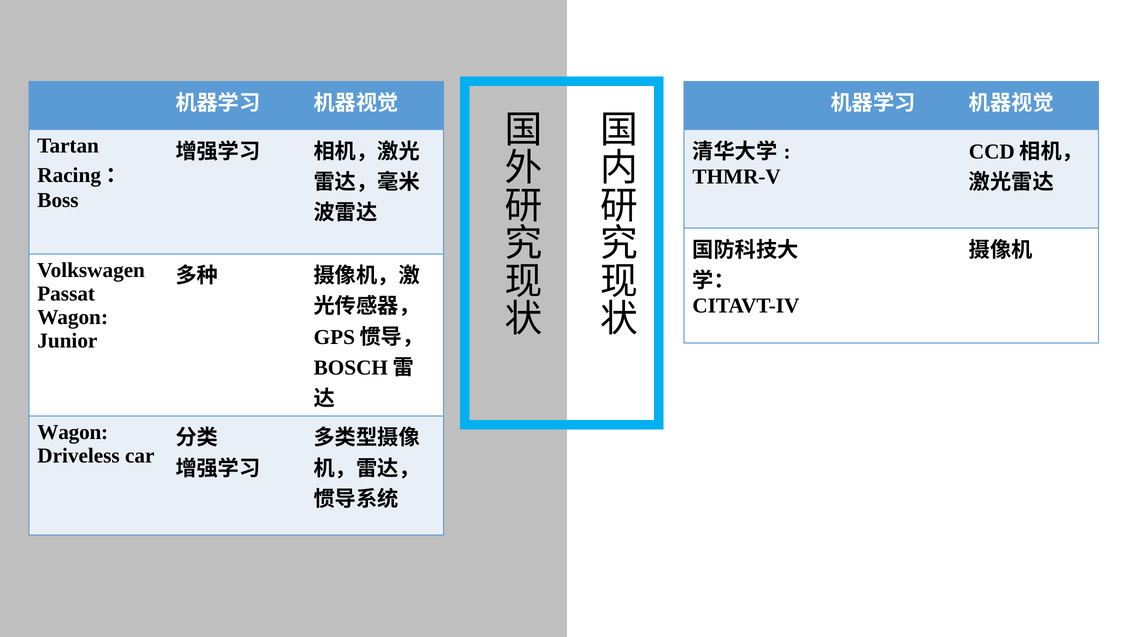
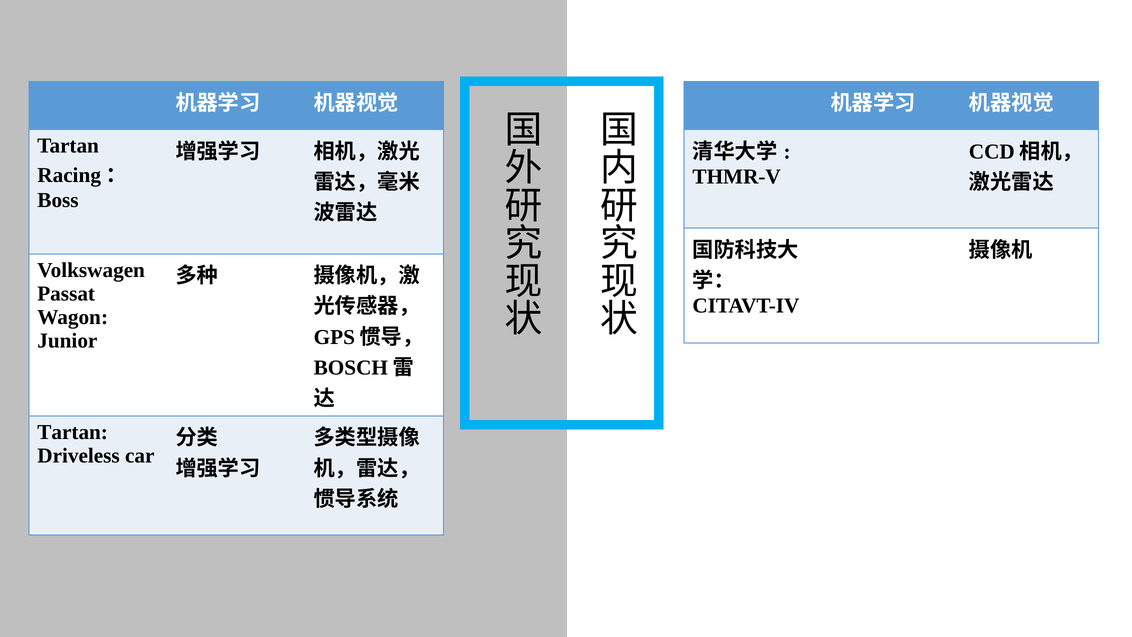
Wagon at (73, 432): Wagon -> Tartan
